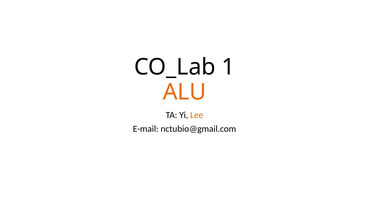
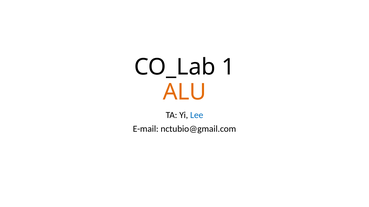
Lee colour: orange -> blue
